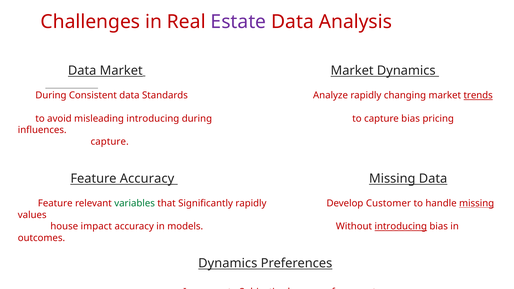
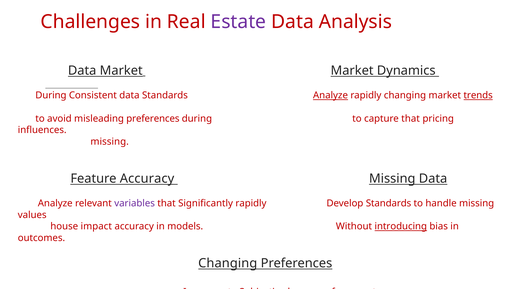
Analyze at (331, 95) underline: none -> present
misleading introducing: introducing -> preferences
capture bias: bias -> that
capture at (110, 142): capture -> missing
Feature at (55, 203): Feature -> Analyze
variables colour: green -> purple
Develop Customer: Customer -> Standards
missing at (477, 203) underline: present -> none
Dynamics at (228, 263): Dynamics -> Changing
